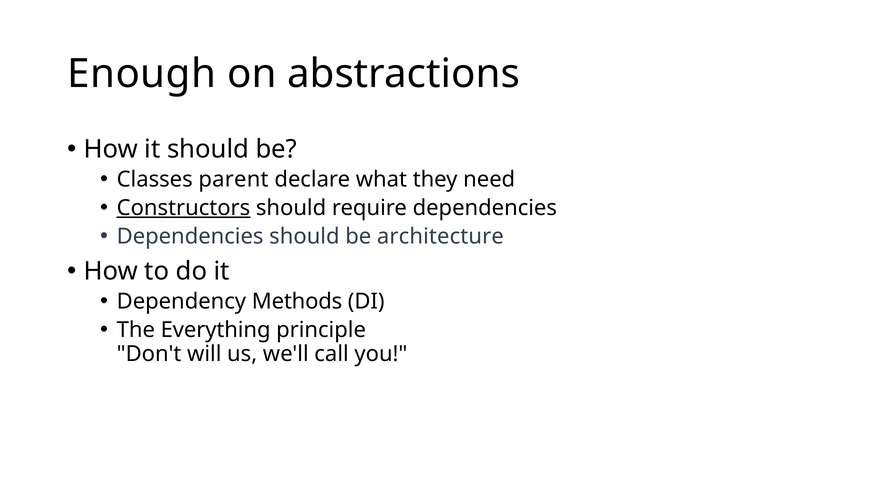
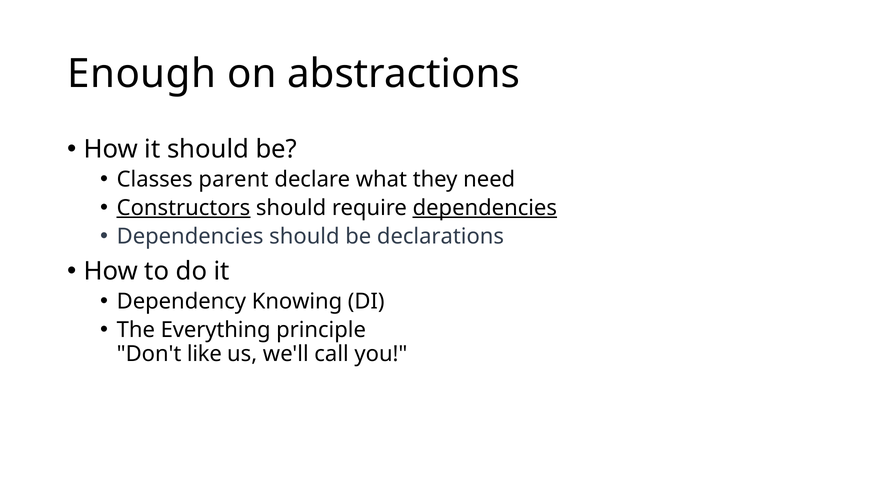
dependencies at (485, 208) underline: none -> present
architecture: architecture -> declarations
Methods: Methods -> Knowing
will: will -> like
